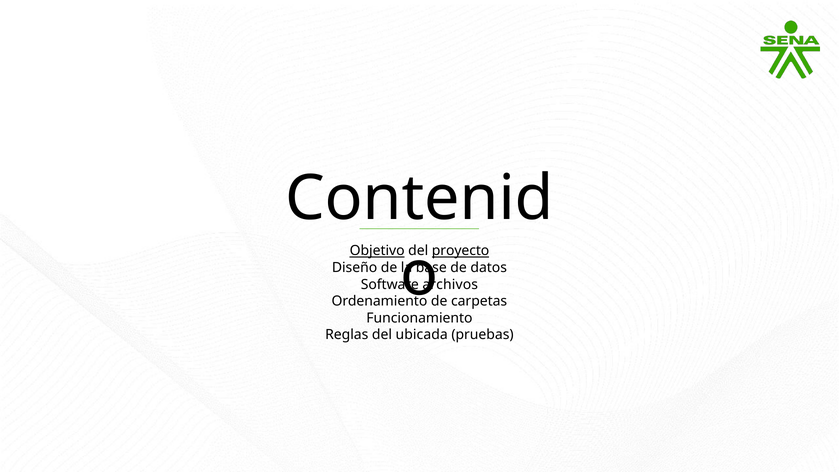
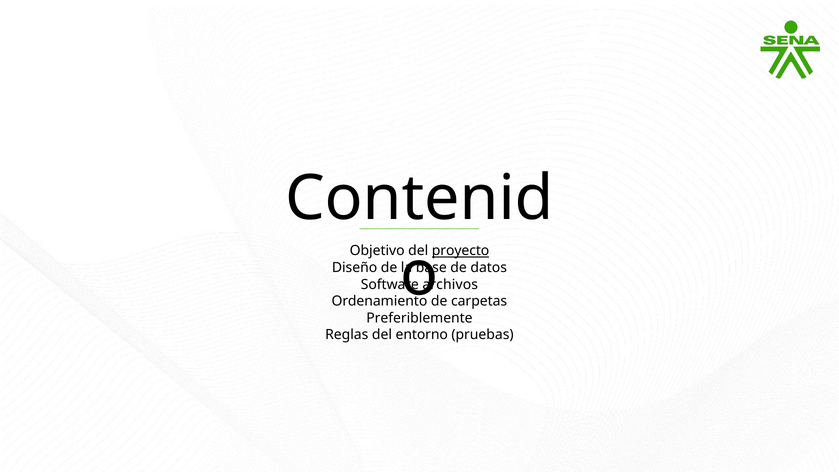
Objetivo underline: present -> none
Funcionamiento: Funcionamiento -> Preferiblemente
ubicada: ubicada -> entorno
